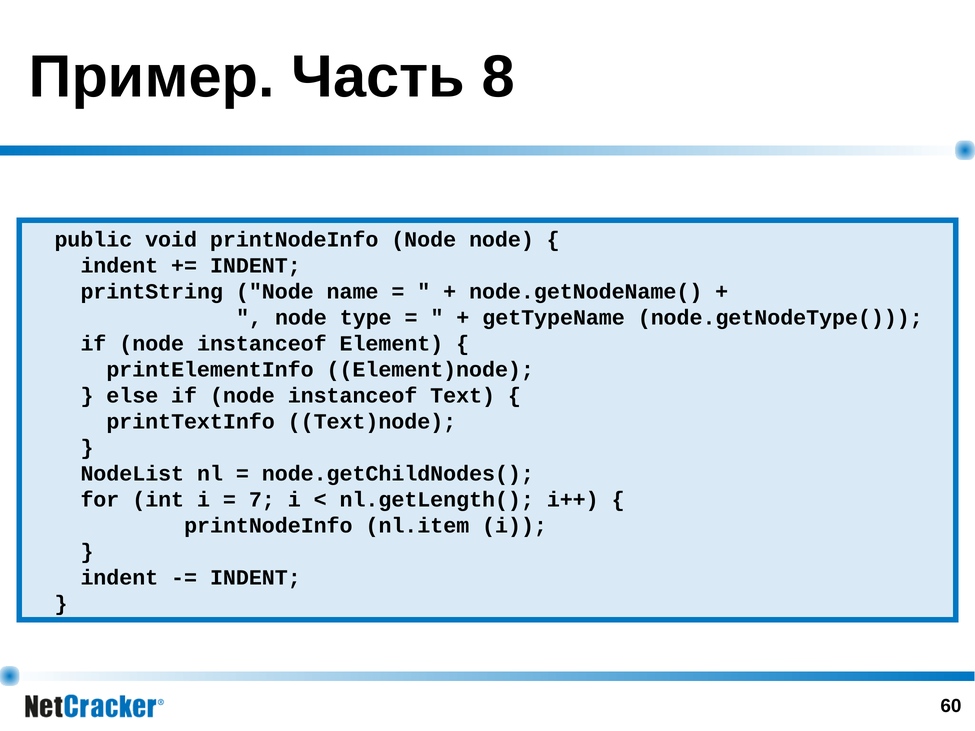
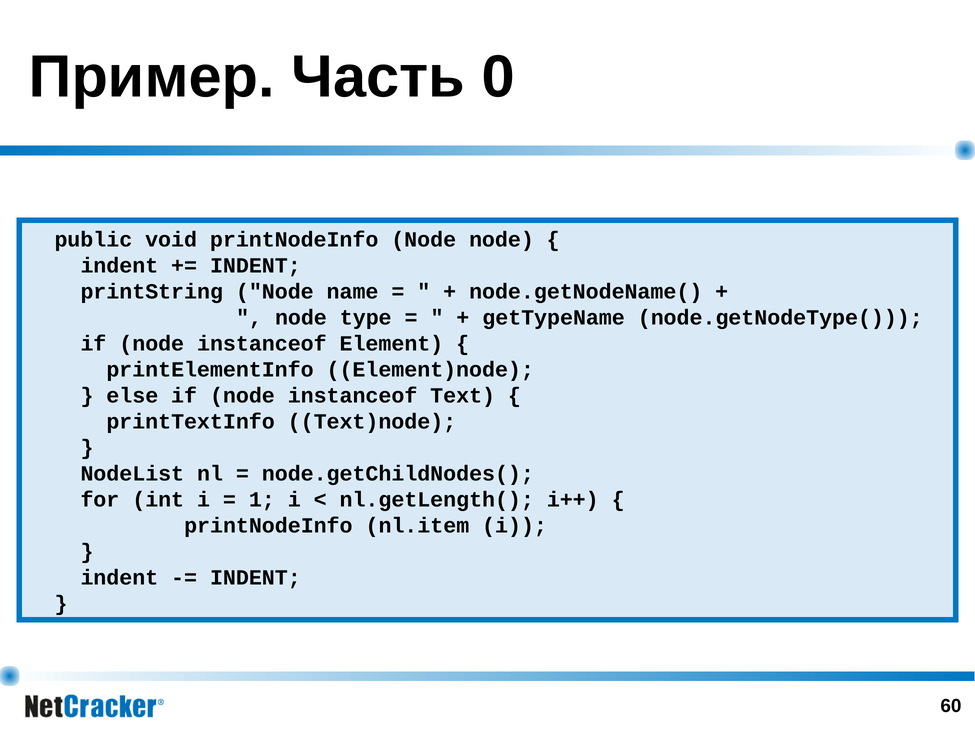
8: 8 -> 0
7: 7 -> 1
